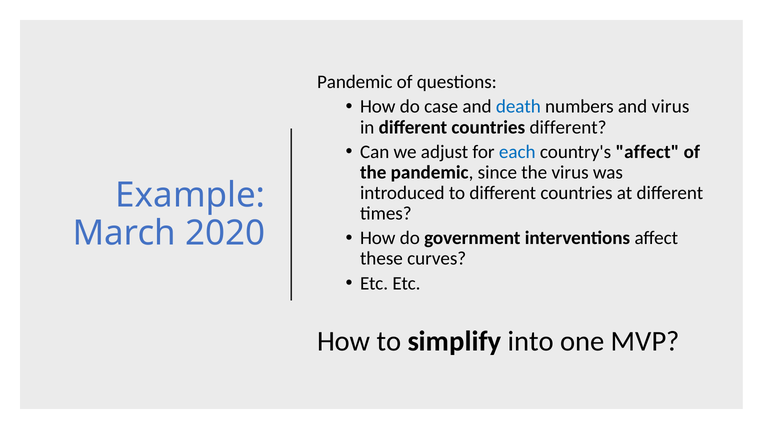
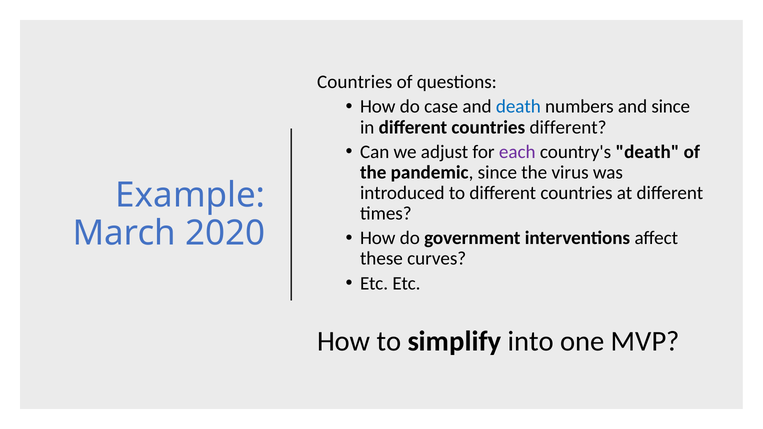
Pandemic at (355, 82): Pandemic -> Countries
and virus: virus -> since
each colour: blue -> purple
country's affect: affect -> death
